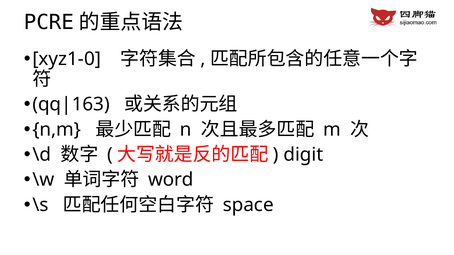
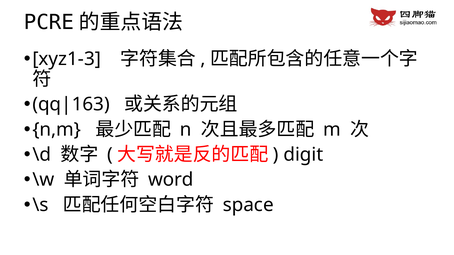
xyz1-0: xyz1-0 -> xyz1-3
